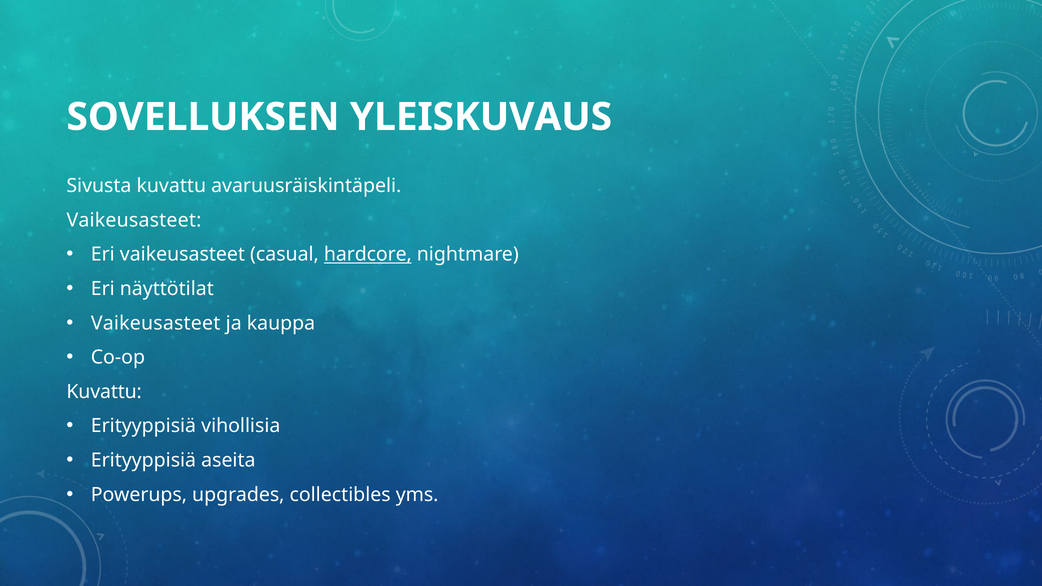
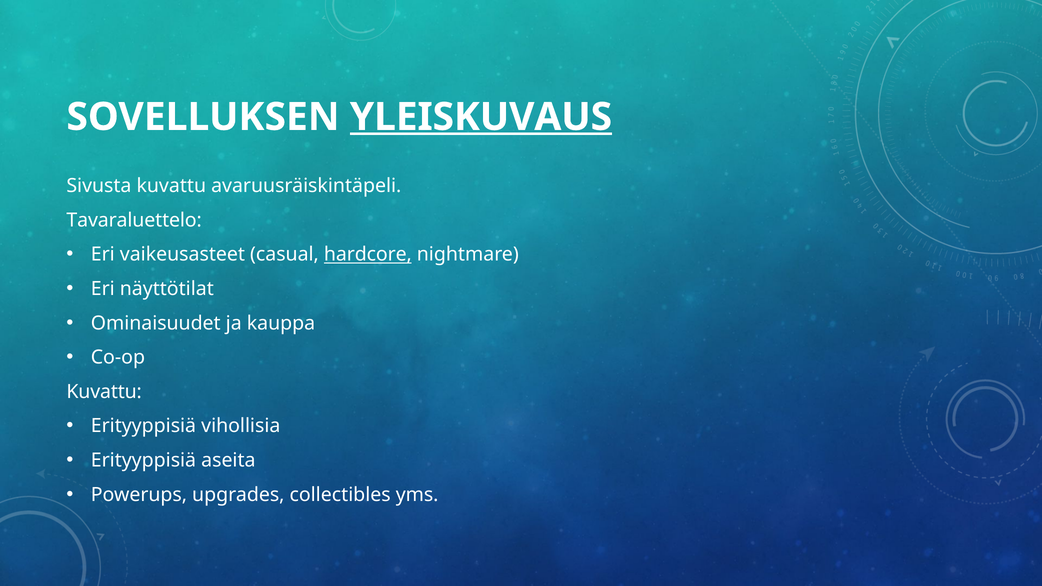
YLEISKUVAUS underline: none -> present
Vaikeusasteet at (134, 220): Vaikeusasteet -> Tavaraluettelo
Vaikeusasteet at (156, 323): Vaikeusasteet -> Ominaisuudet
